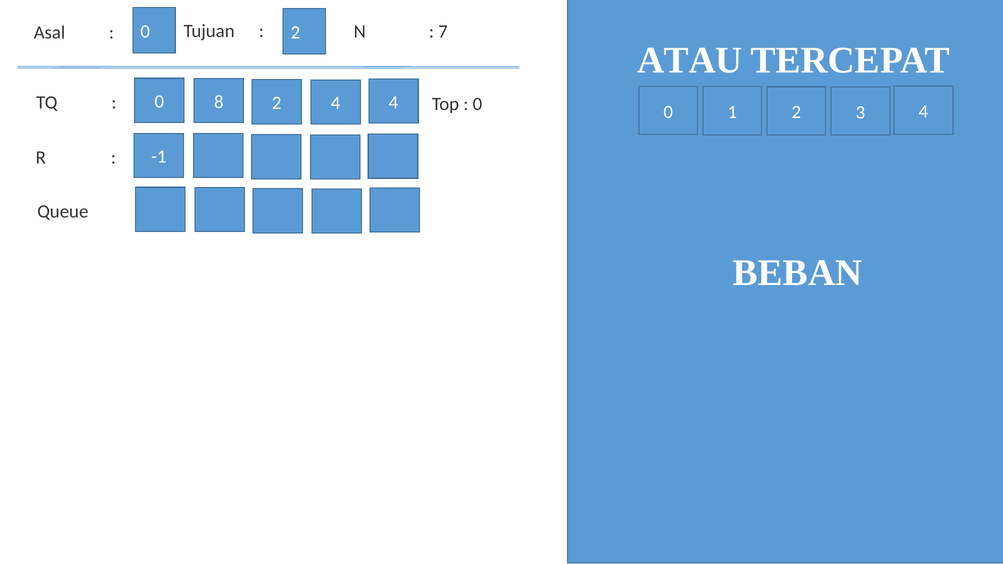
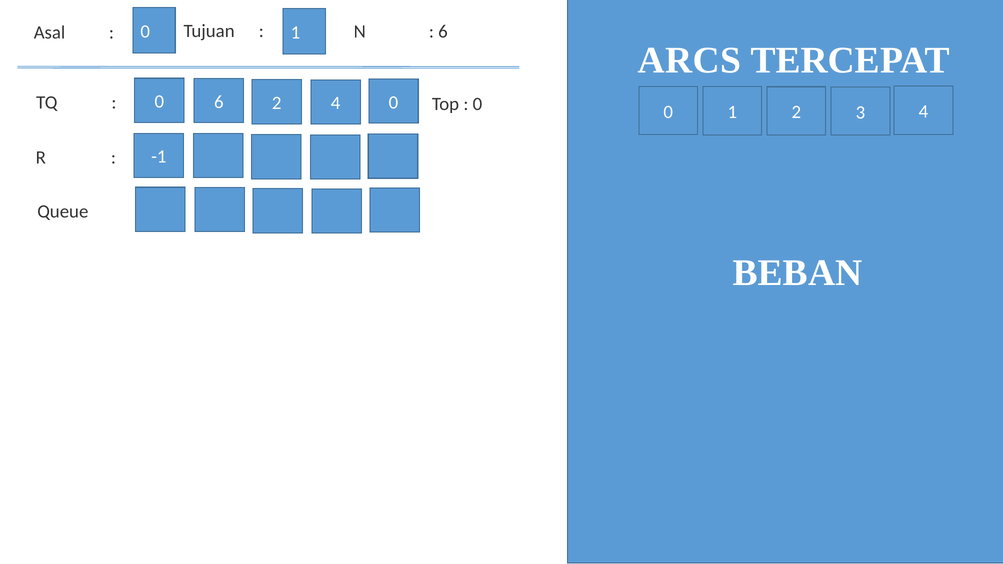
7 at (443, 32): 7 -> 6
2 at (295, 33): 2 -> 1
ATAU: ATAU -> ARCS
0 8: 8 -> 6
4 4: 4 -> 0
